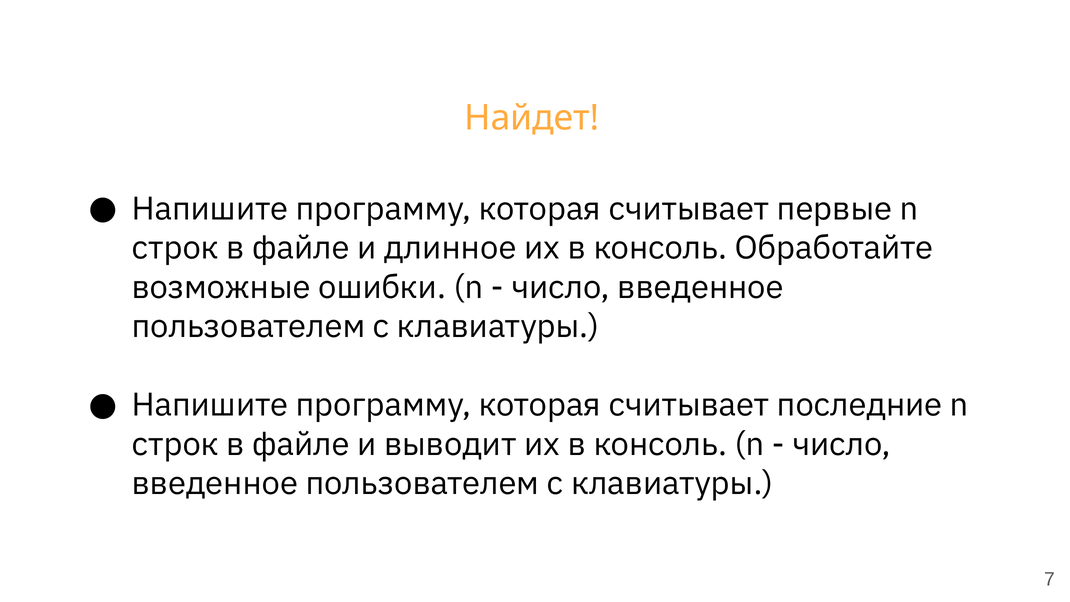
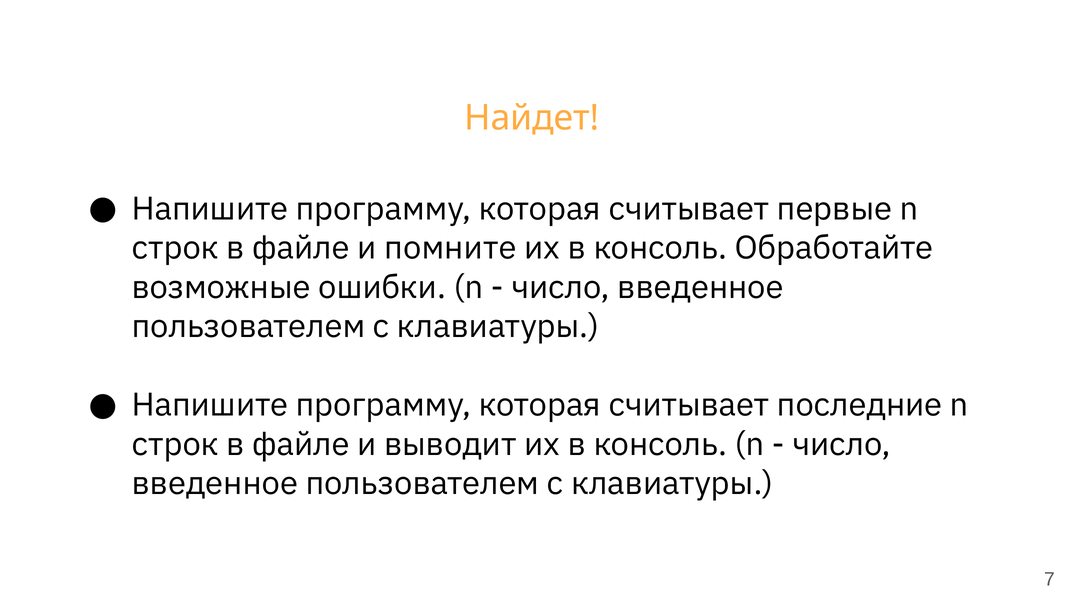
длинное: длинное -> помните
